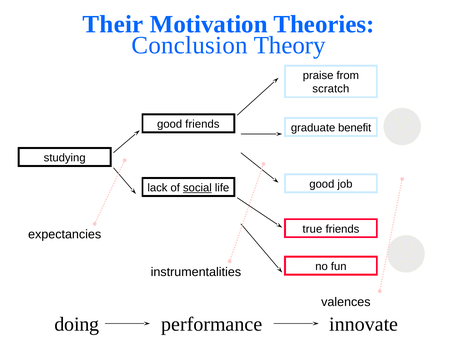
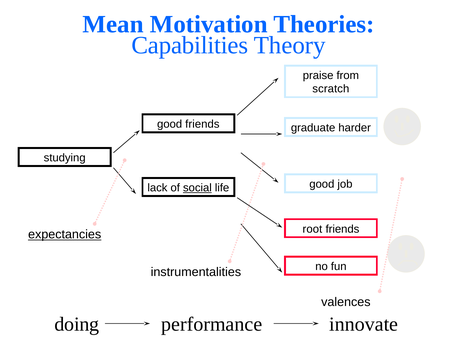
Their: Their -> Mean
Conclusion: Conclusion -> Capabilities
benefit: benefit -> harder
true: true -> root
expectancies underline: none -> present
